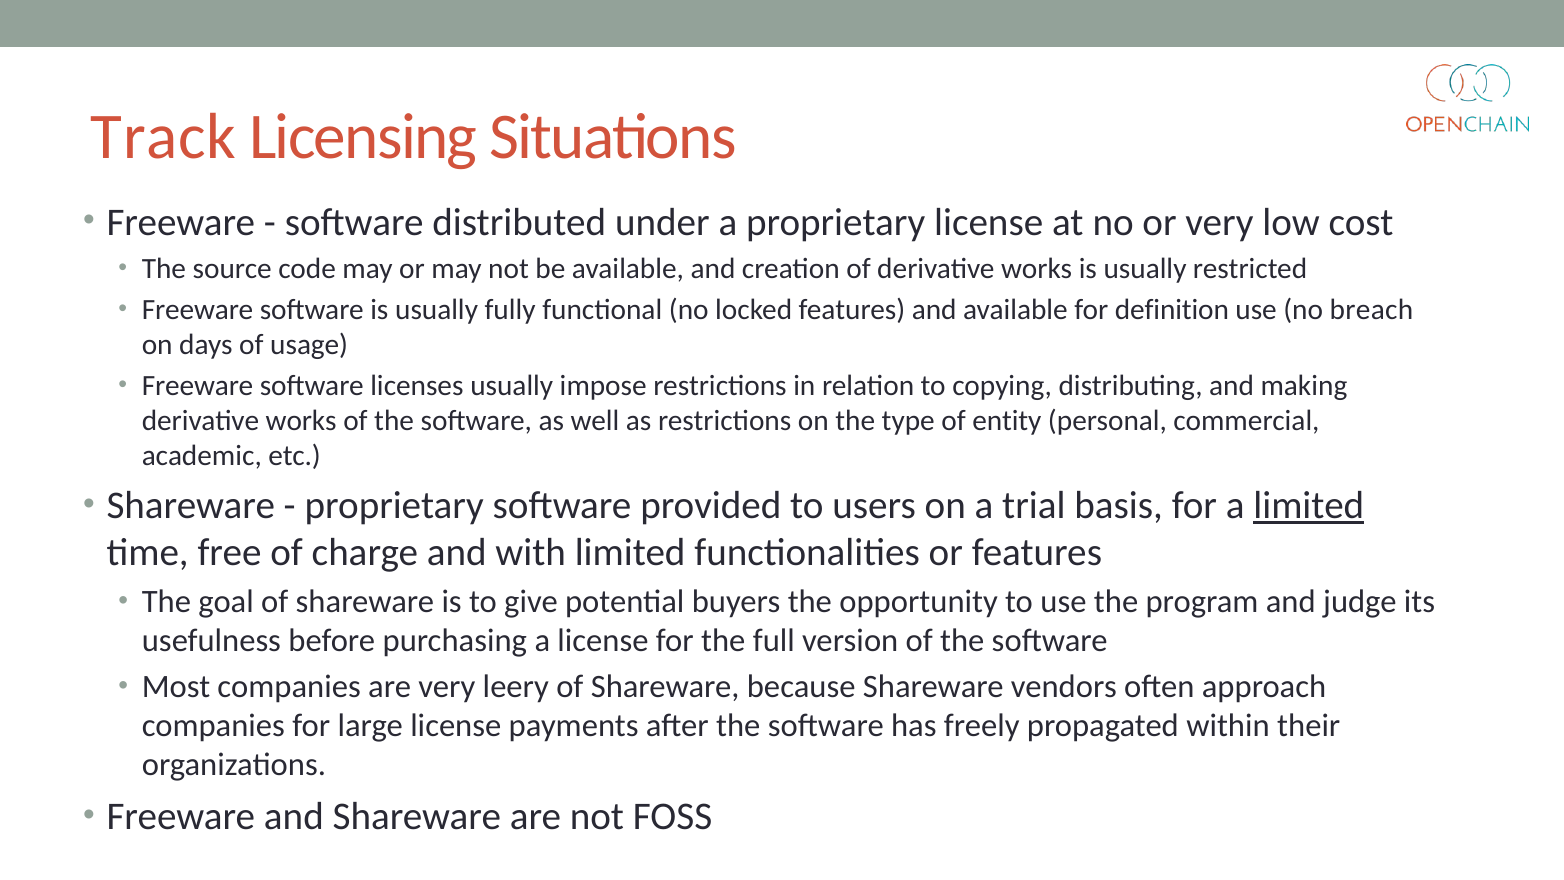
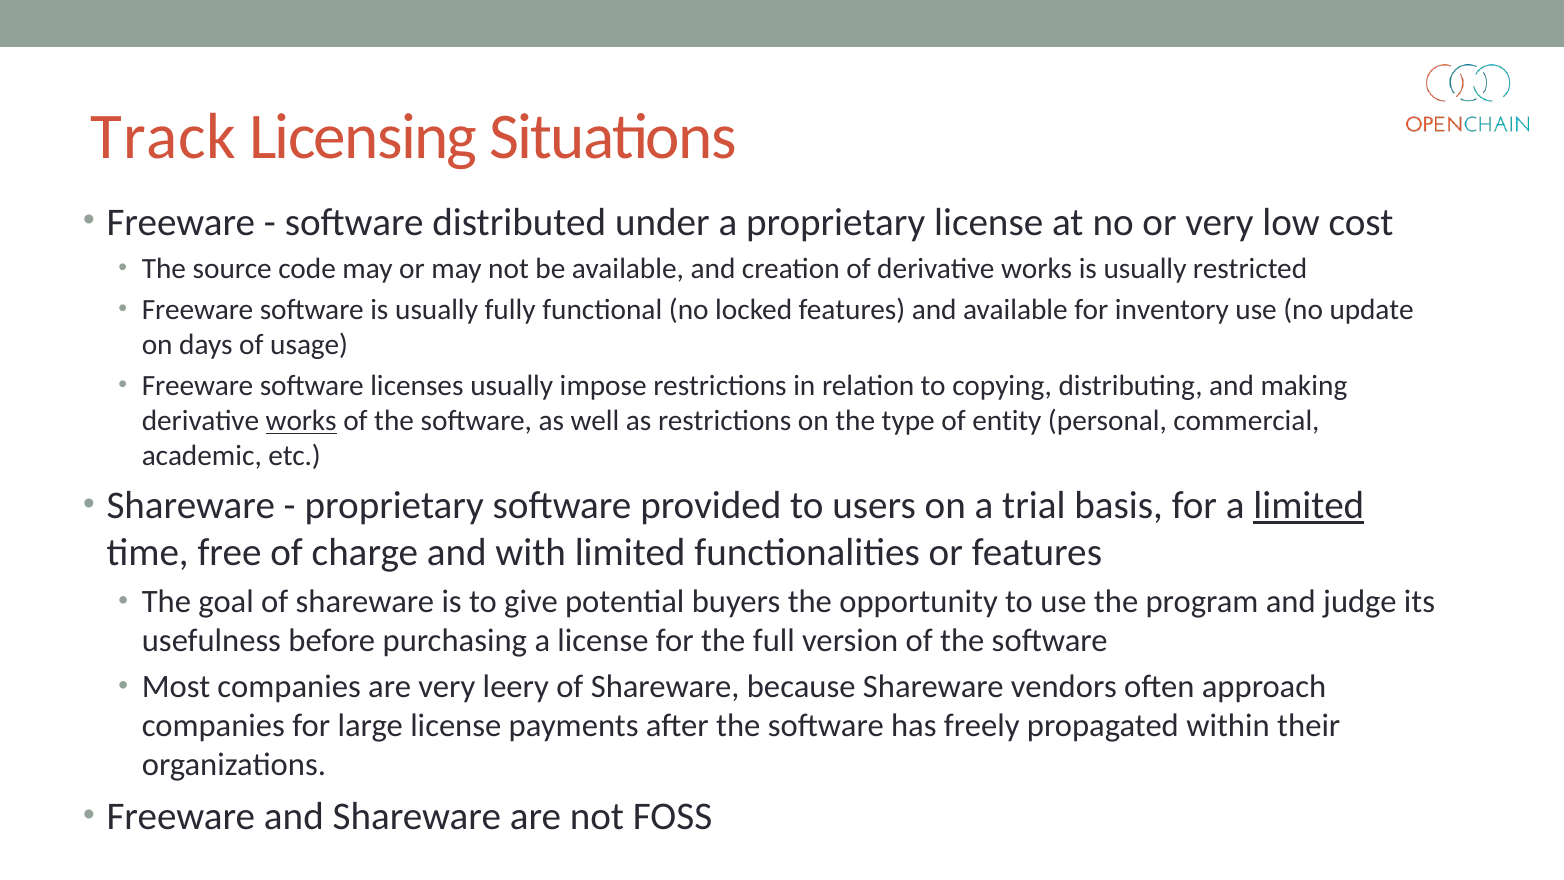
definition: definition -> inventory
breach: breach -> update
works at (301, 421) underline: none -> present
